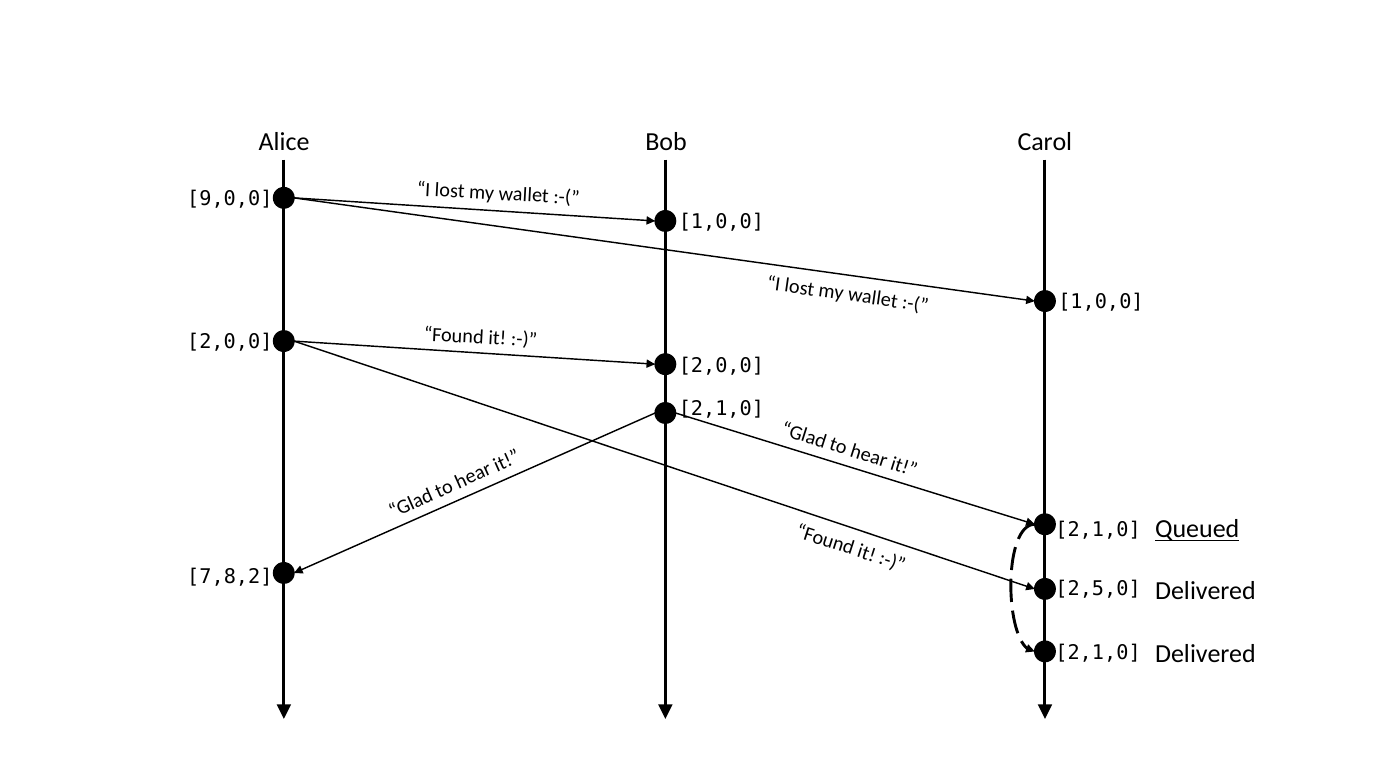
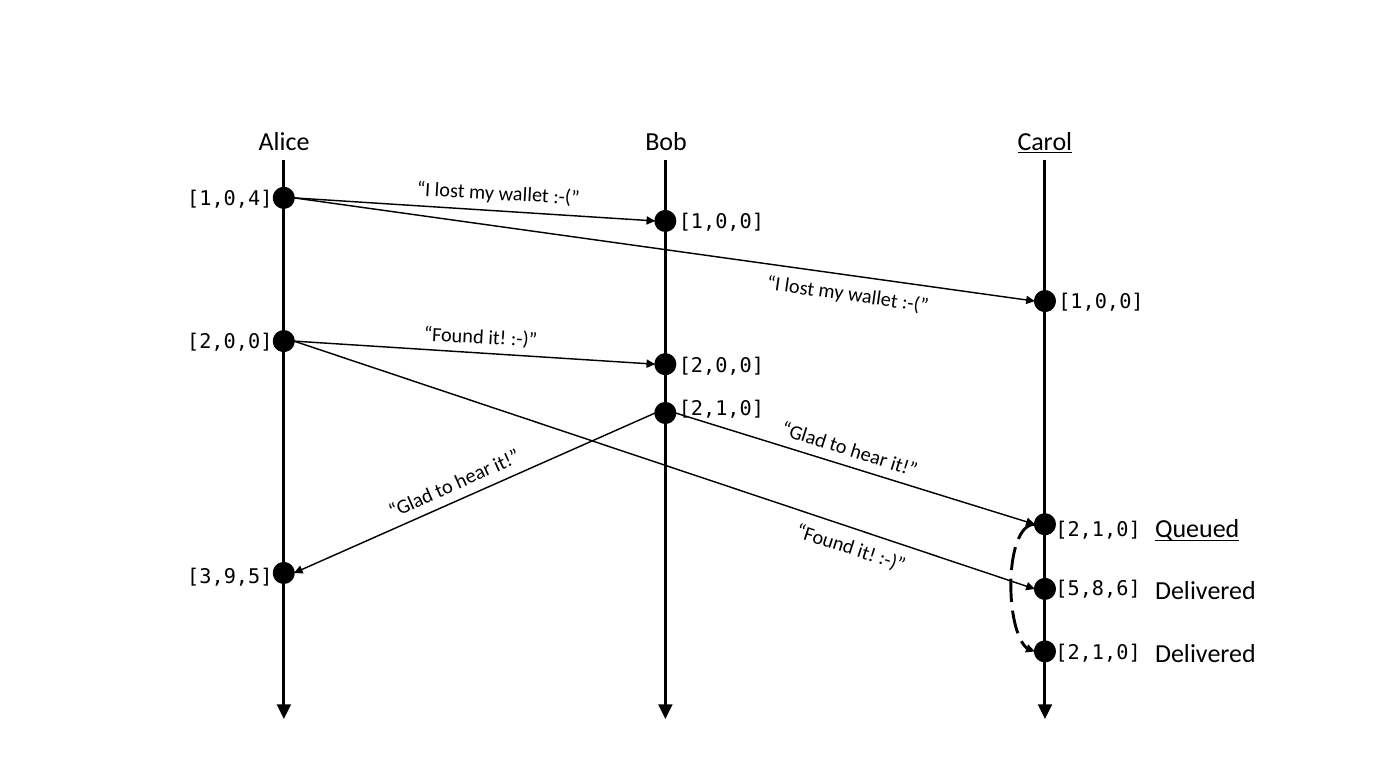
Carol underline: none -> present
9,0,0: 9,0,0 -> 1,0,4
7,8,2: 7,8,2 -> 3,9,5
2,5,0: 2,5,0 -> 5,8,6
